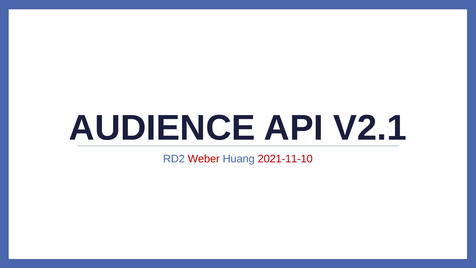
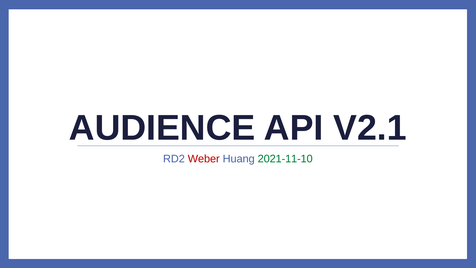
2021-11-10 colour: red -> green
